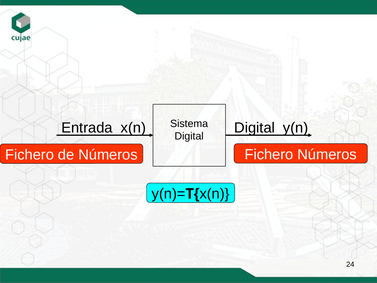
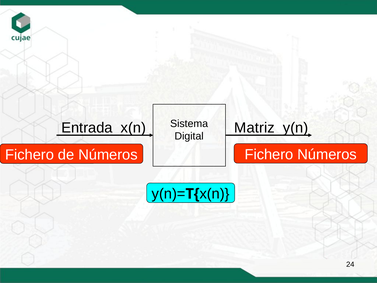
x(n Digital: Digital -> Matriz
